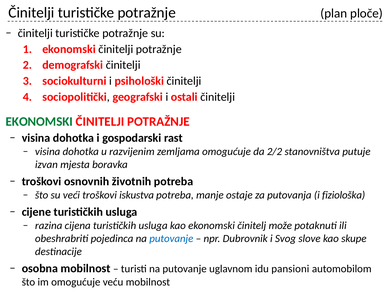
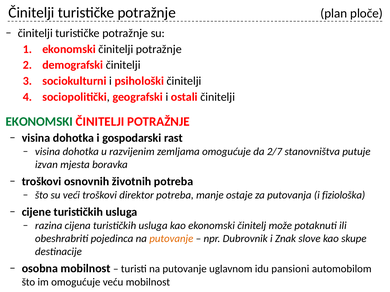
2/2: 2/2 -> 2/7
iskustva: iskustva -> direktor
putovanje at (171, 239) colour: blue -> orange
Svog: Svog -> Znak
